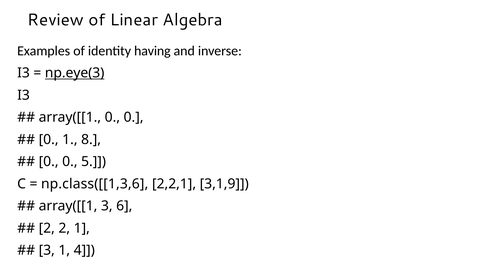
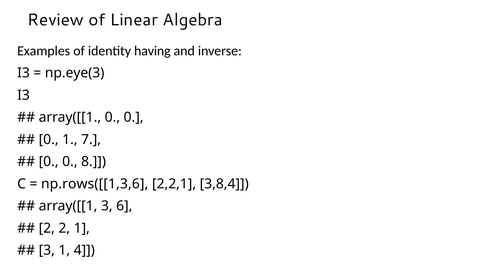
np.eye(3 underline: present -> none
8: 8 -> 7
5: 5 -> 8
np.class([[1,3,6: np.class([[1,3,6 -> np.rows([[1,3,6
3,1,9: 3,1,9 -> 3,8,4
